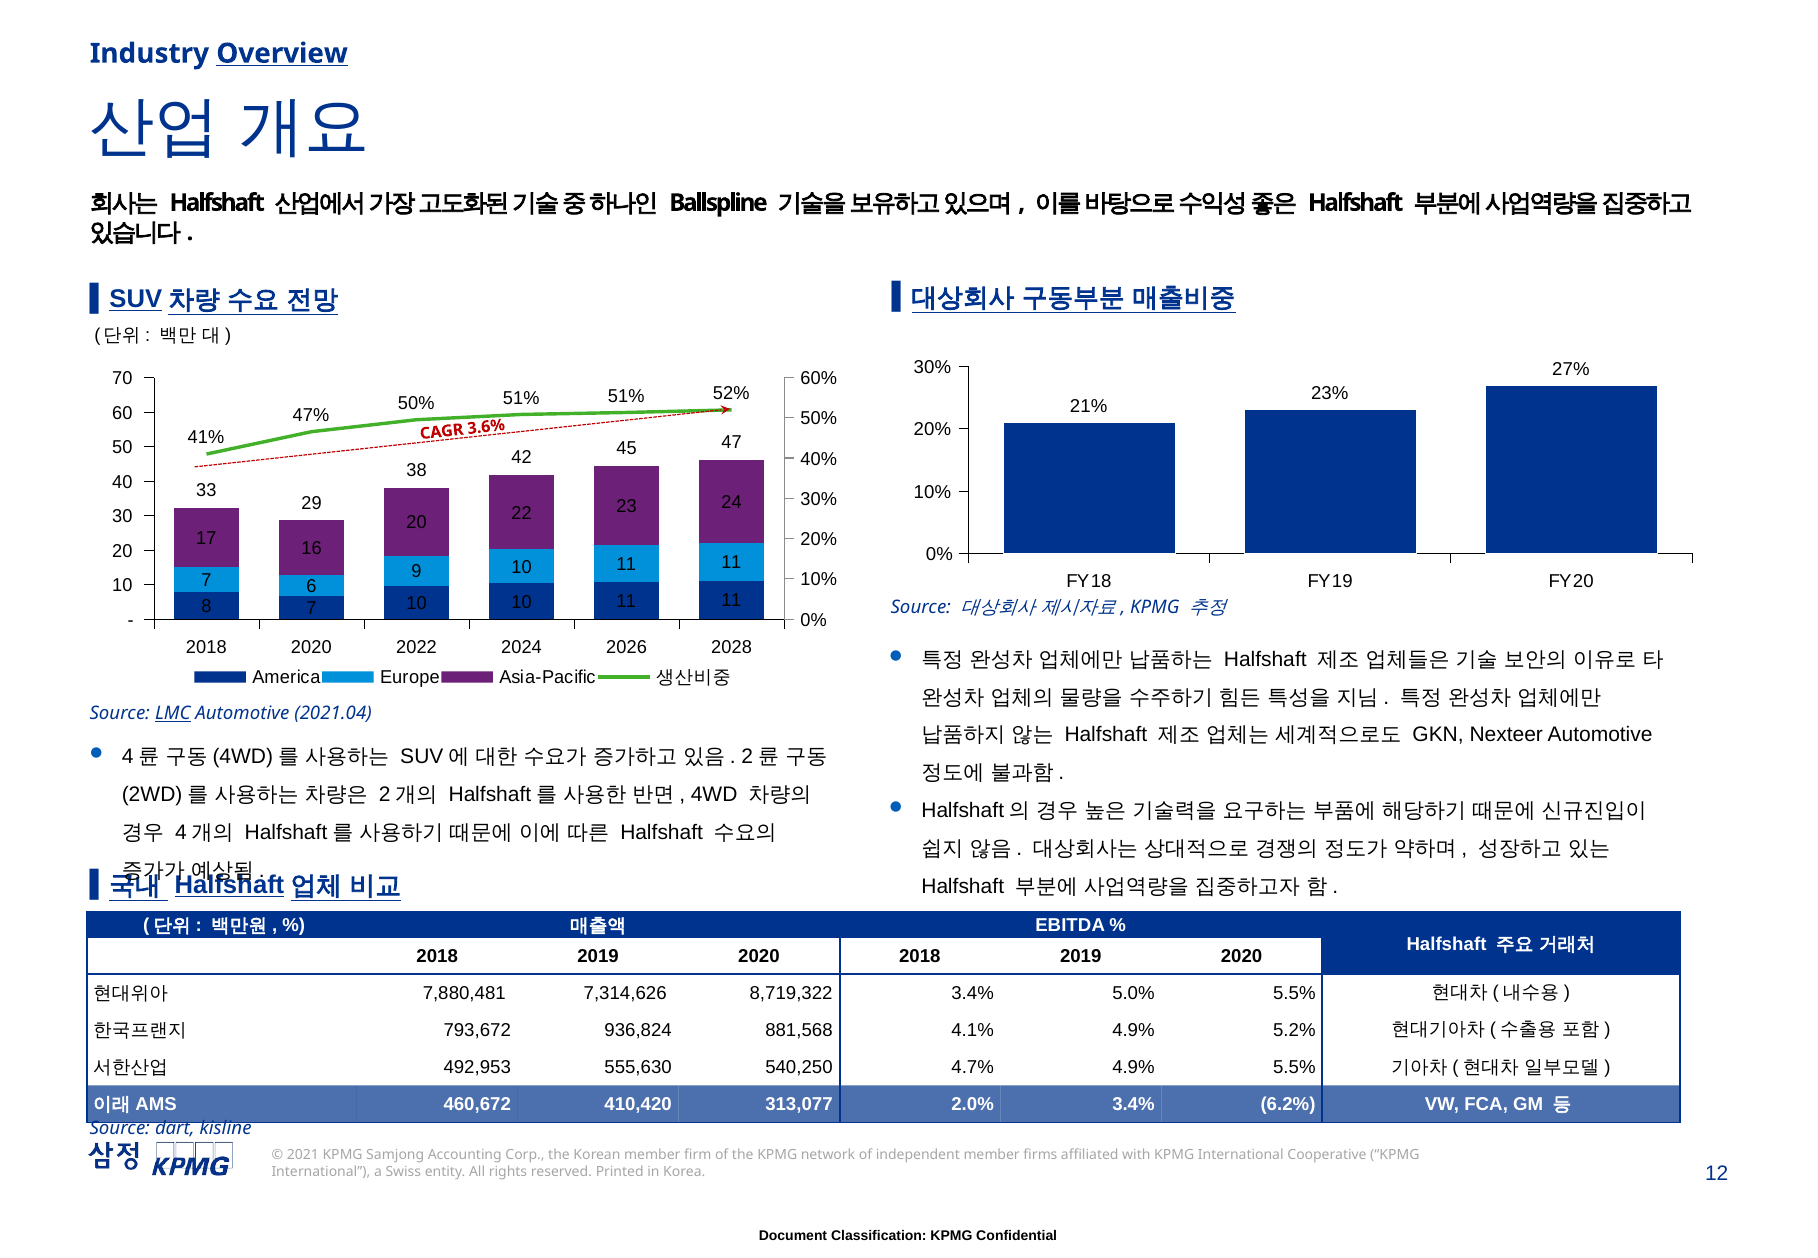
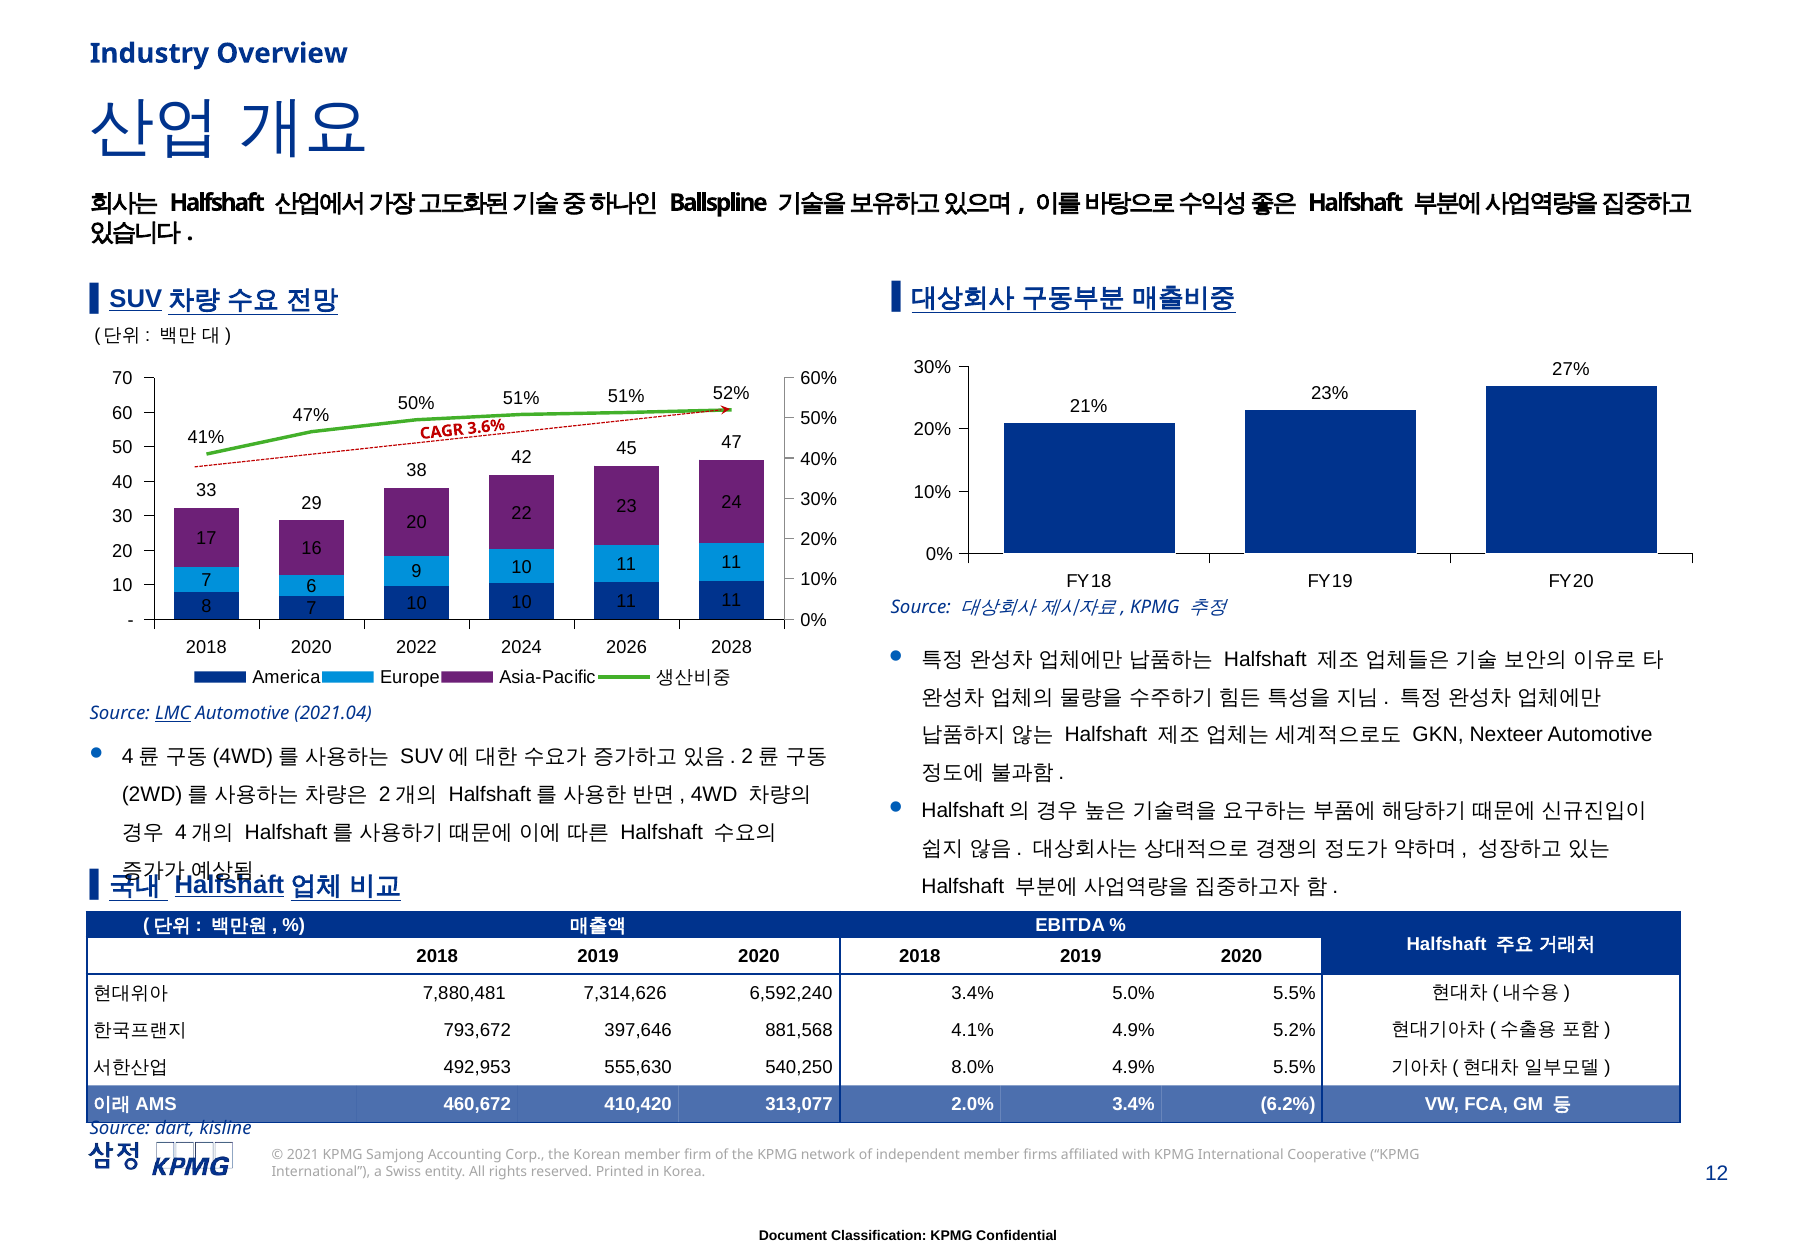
Overview underline: present -> none
8,719,322: 8,719,322 -> 6,592,240
936,824: 936,824 -> 397,646
4.7%: 4.7% -> 8.0%
